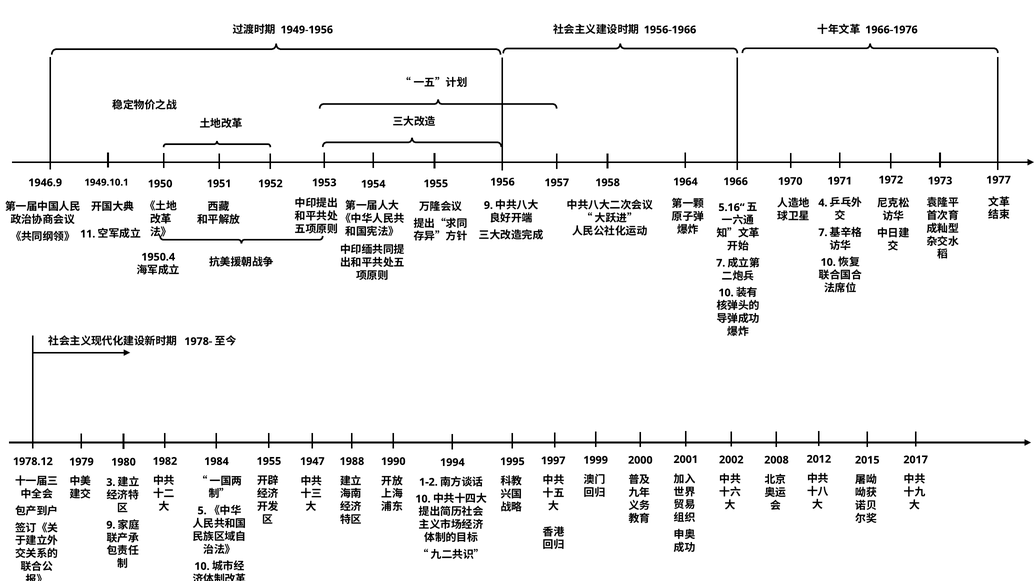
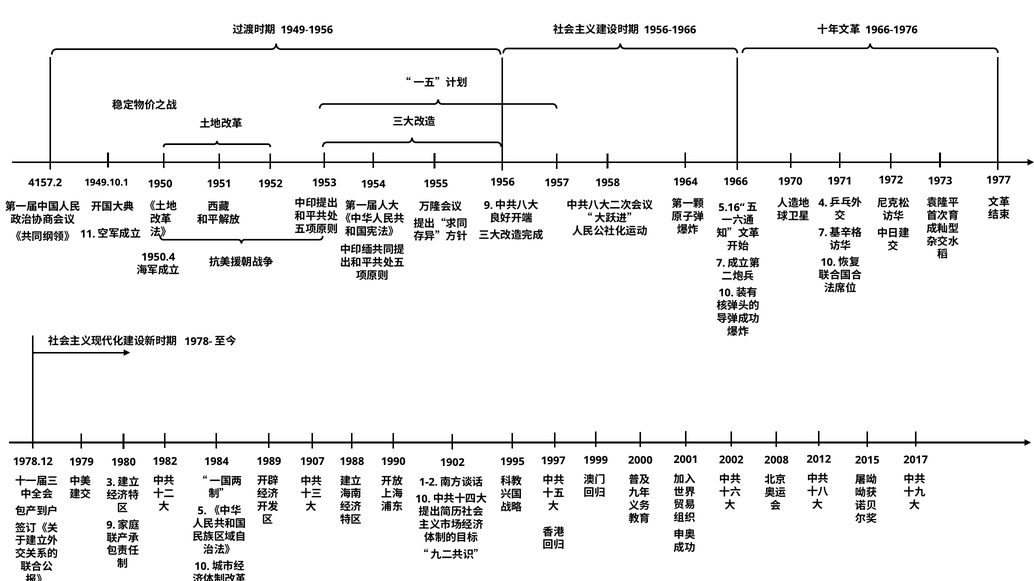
1946.9: 1946.9 -> 4157.2
1955 at (269, 462): 1955 -> 1989
1947: 1947 -> 1907
1994: 1994 -> 1902
